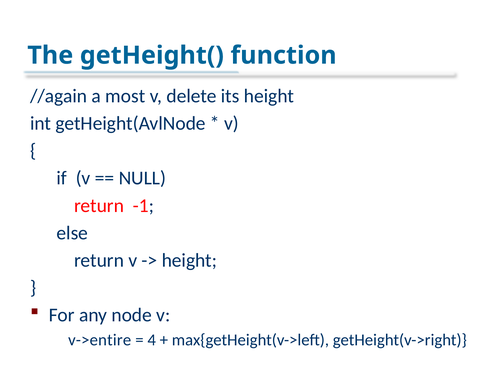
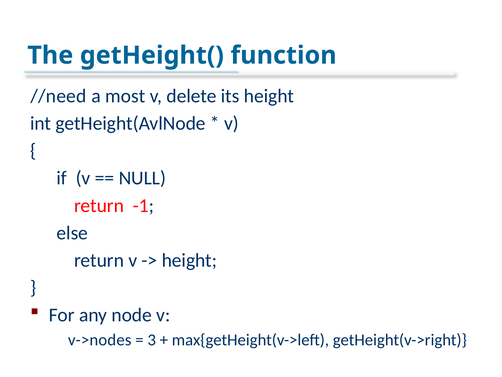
//again: //again -> //need
v->entire: v->entire -> v->nodes
4: 4 -> 3
